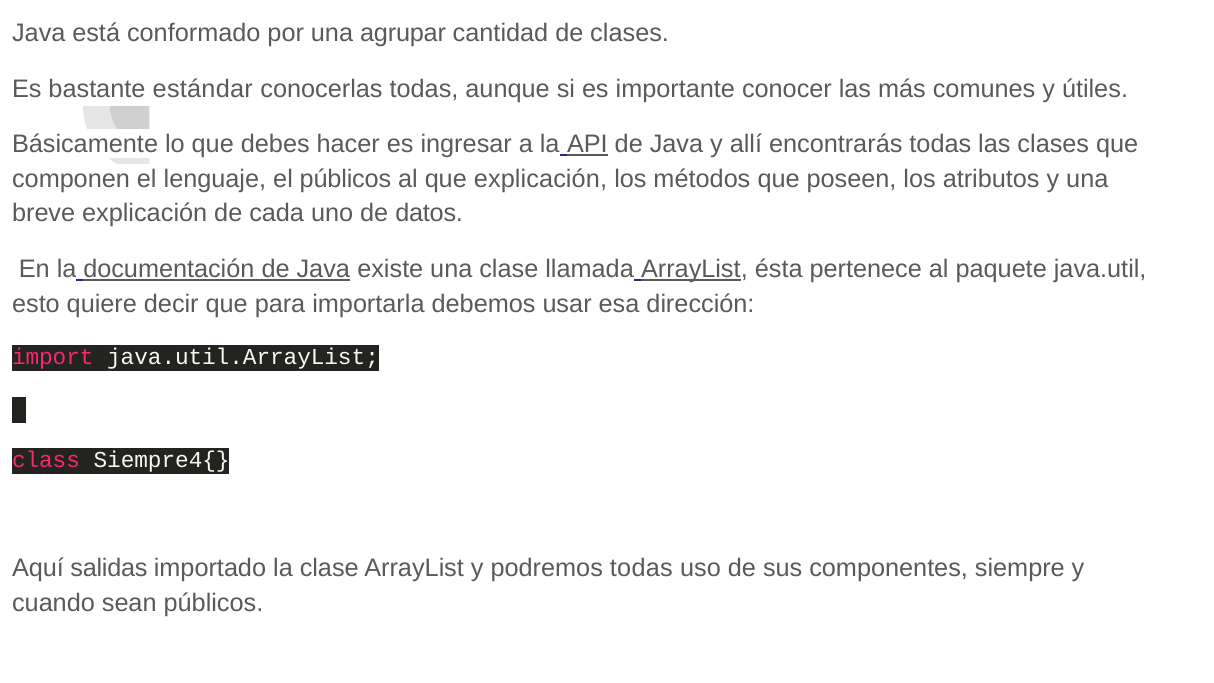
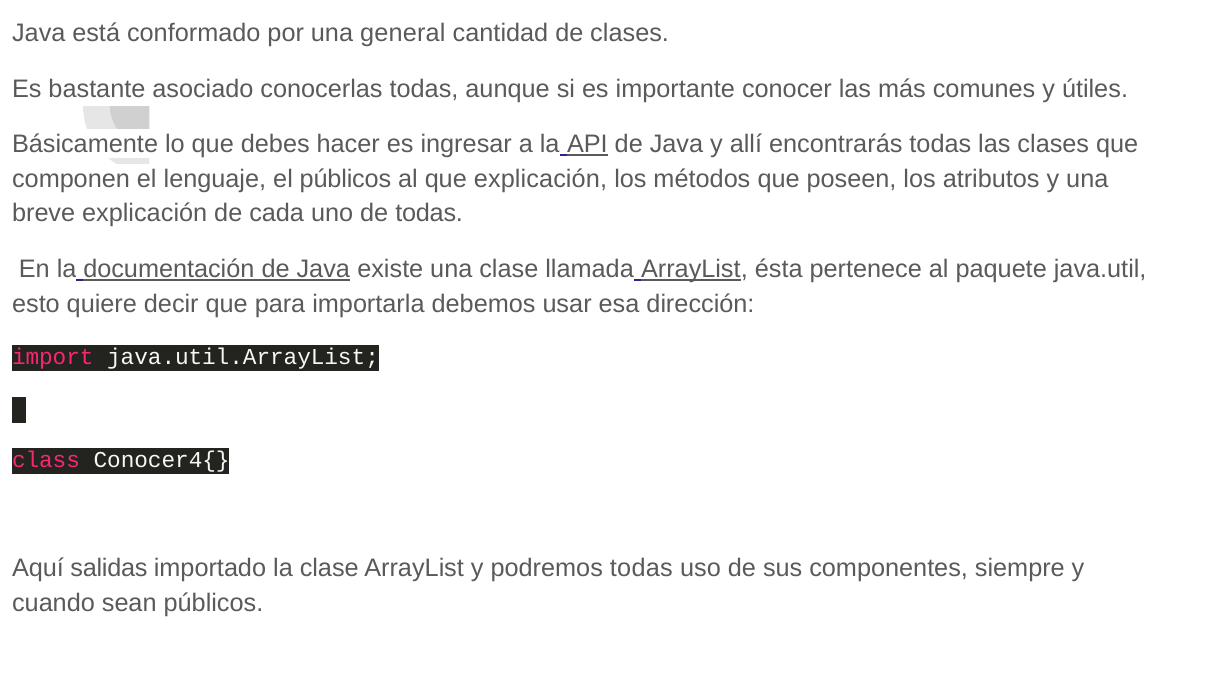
agrupar: agrupar -> general
estándar: estándar -> asociado
de datos: datos -> todas
Siempre4{: Siempre4{ -> Conocer4{
